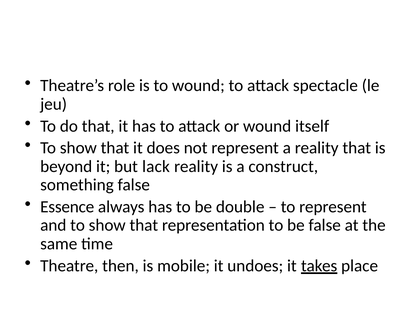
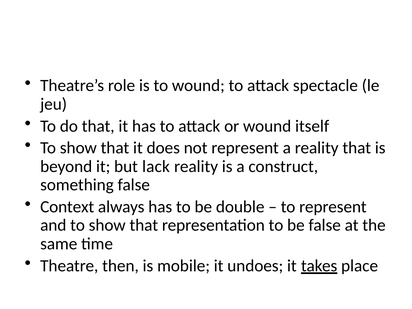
Essence: Essence -> Context
